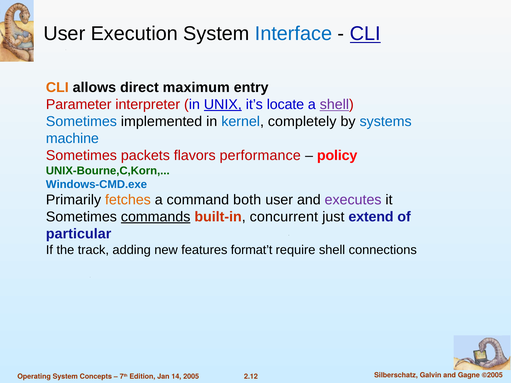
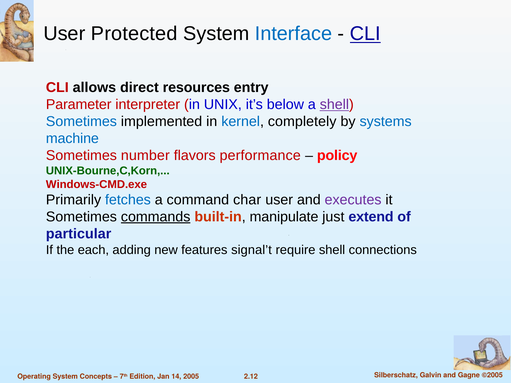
Execution: Execution -> Protected
CLI at (57, 87) colour: orange -> red
maximum: maximum -> resources
UNIX underline: present -> none
locate: locate -> below
packets: packets -> number
Windows-CMD.exe colour: blue -> red
fetches colour: orange -> blue
both: both -> char
concurrent: concurrent -> manipulate
track: track -> each
format’t: format’t -> signal’t
